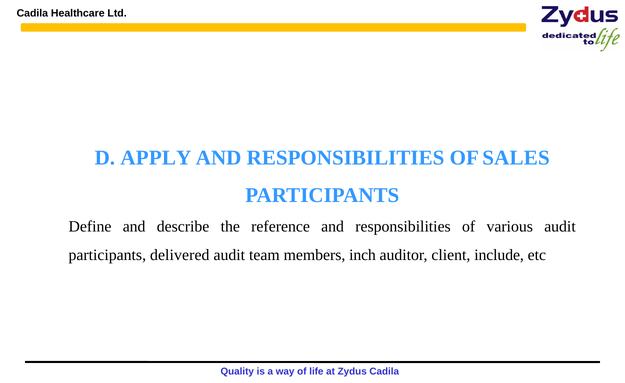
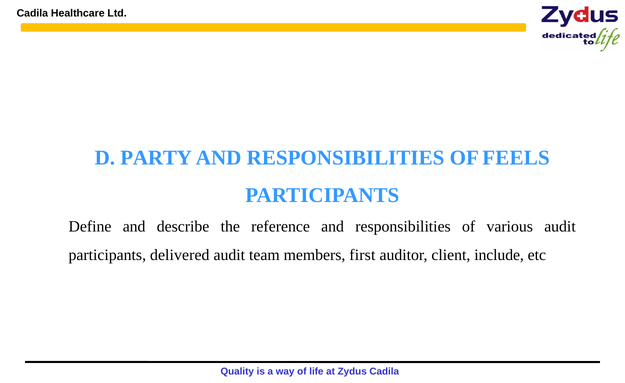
APPLY: APPLY -> PARTY
SALES: SALES -> FEELS
inch: inch -> first
